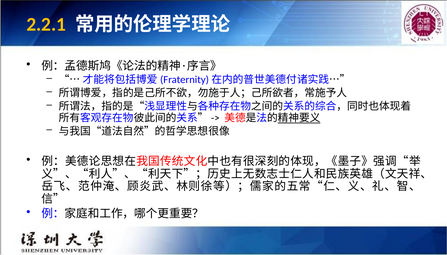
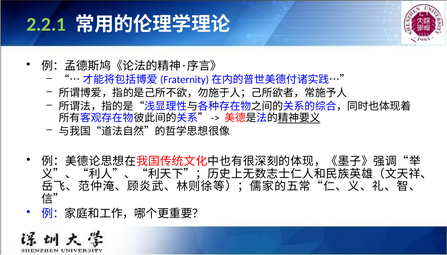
2.2.1 colour: yellow -> light green
